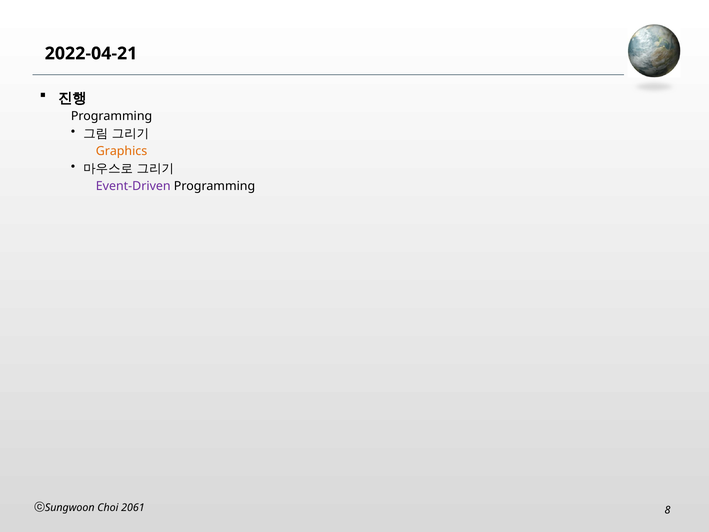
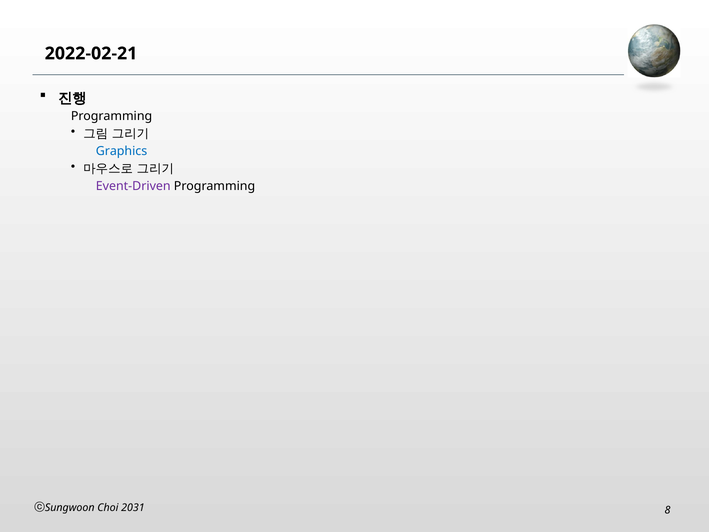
2022-04-21: 2022-04-21 -> 2022-02-21
Graphics colour: orange -> blue
2061: 2061 -> 2031
